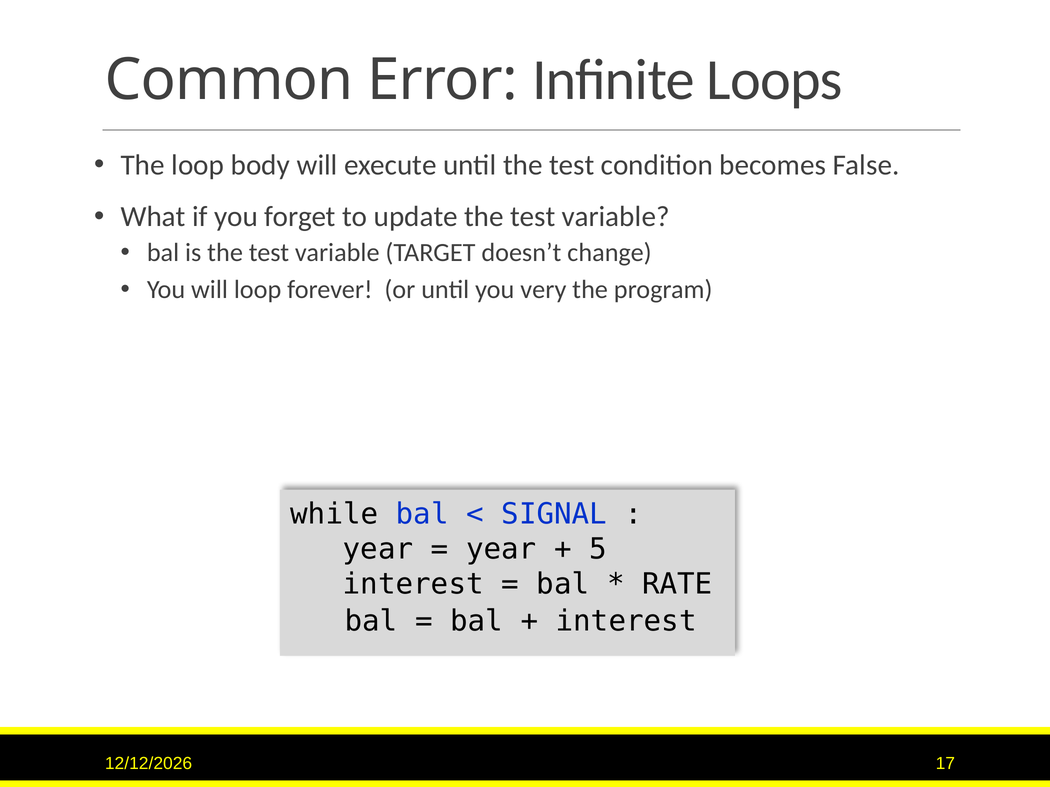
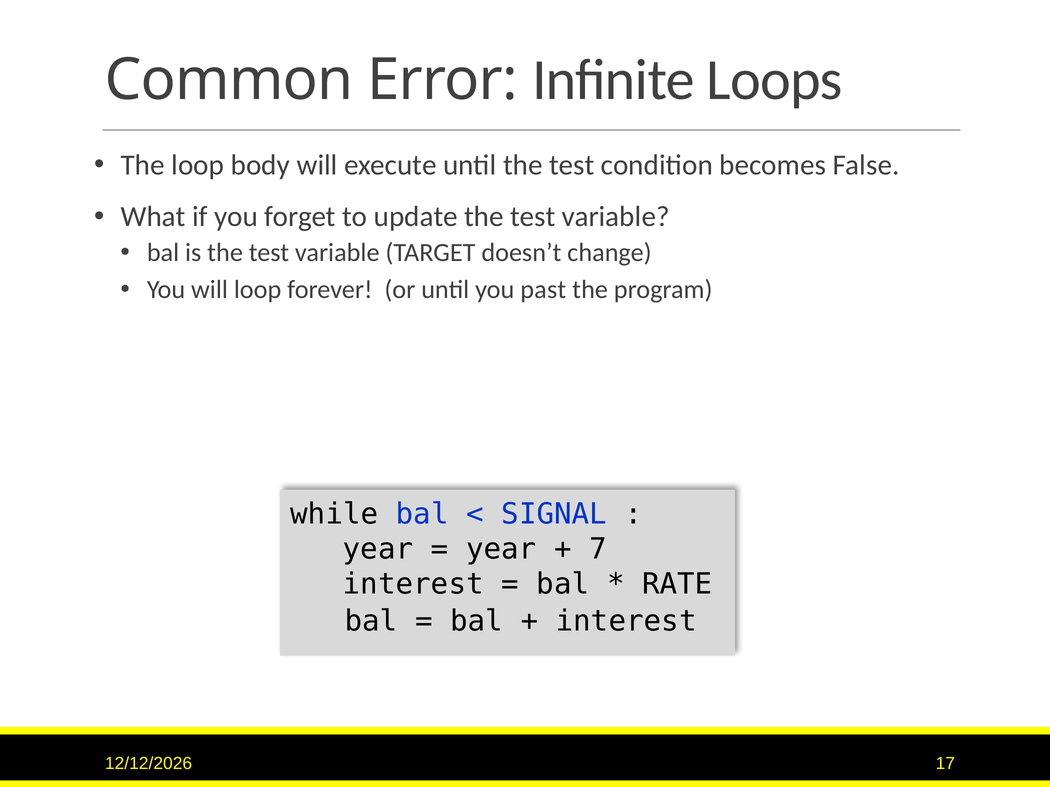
very: very -> past
5: 5 -> 7
